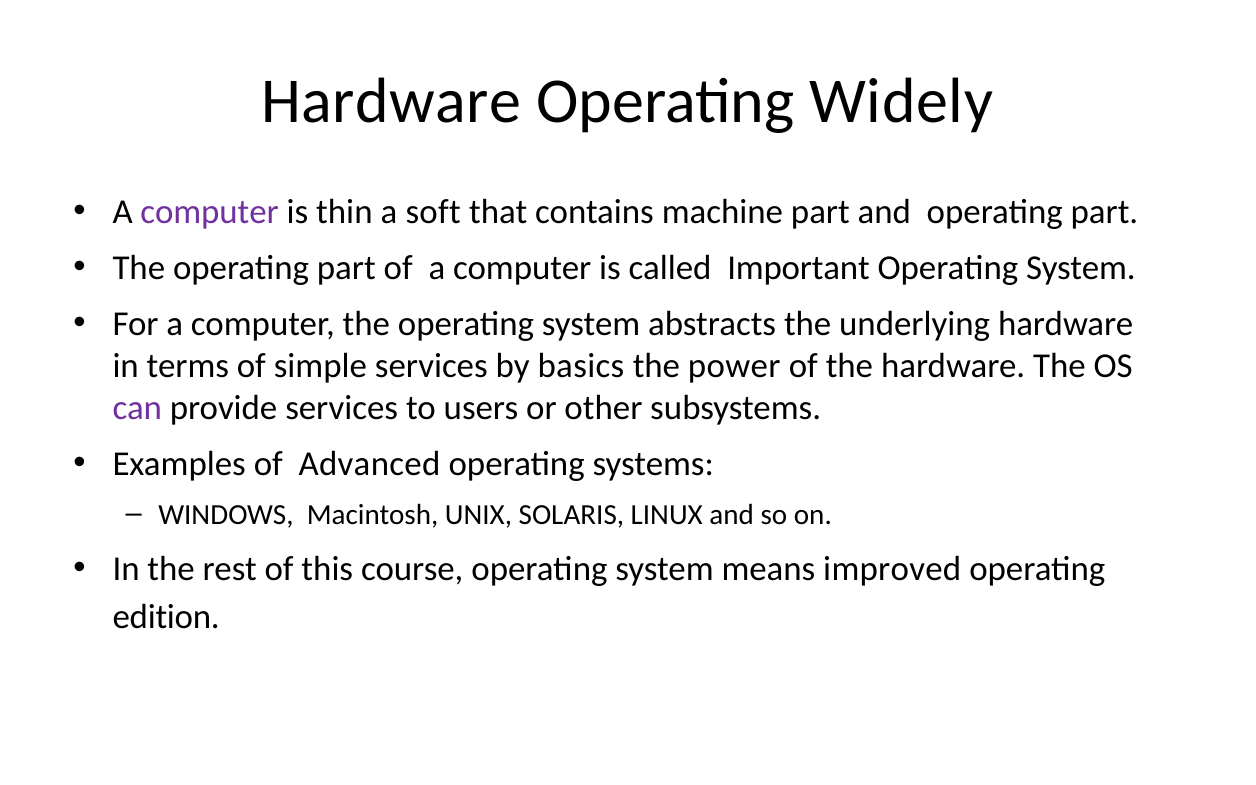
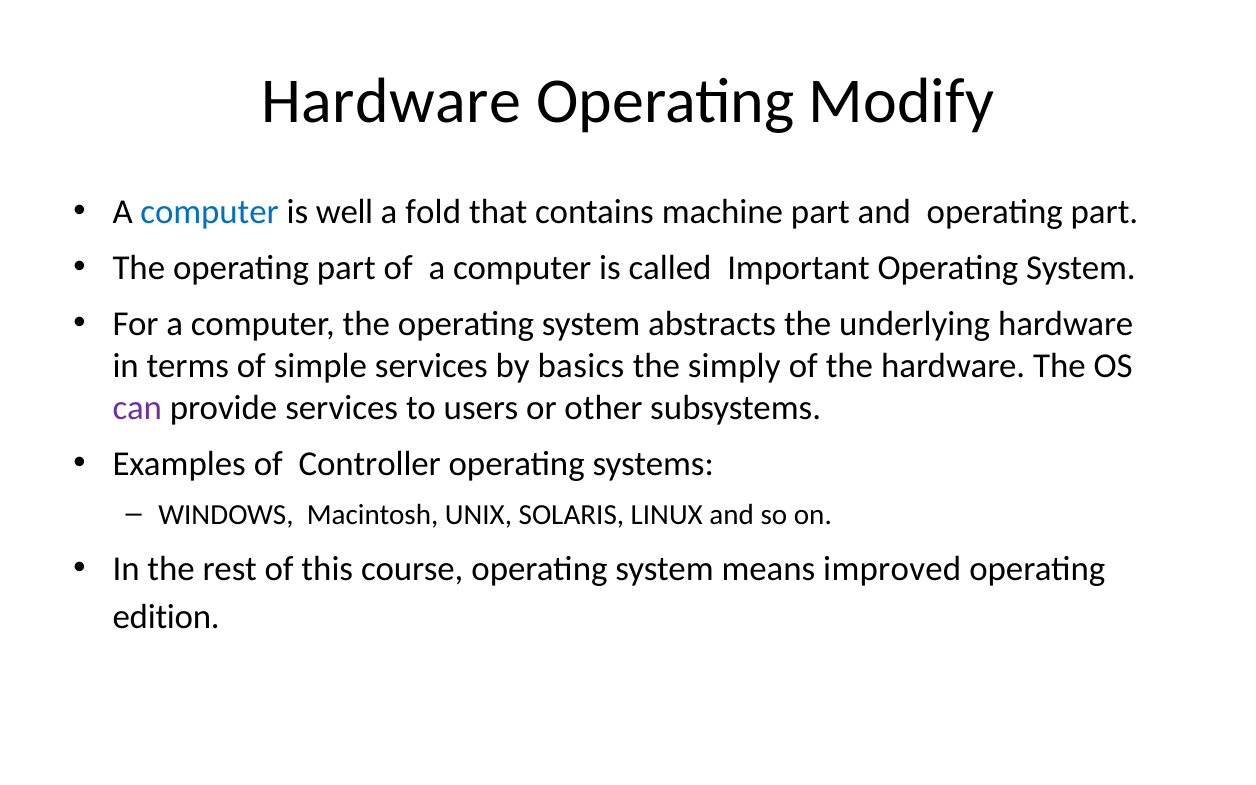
Widely: Widely -> Modify
computer at (210, 212) colour: purple -> blue
thin: thin -> well
soft: soft -> fold
power: power -> simply
Advanced: Advanced -> Controller
